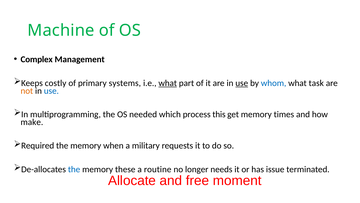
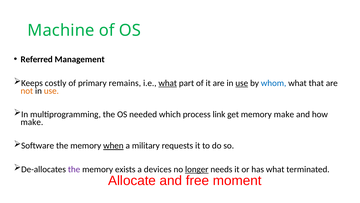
Complex: Complex -> Referred
systems: systems -> remains
task: task -> that
use at (51, 91) colour: blue -> orange
this: this -> link
memory times: times -> make
Required: Required -> Software
when underline: none -> present
the at (74, 169) colour: blue -> purple
these: these -> exists
routine: routine -> devices
longer underline: none -> present
has issue: issue -> what
